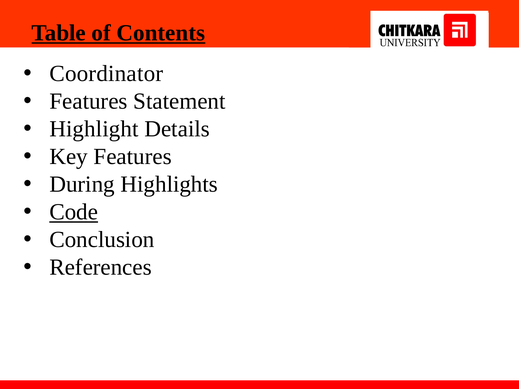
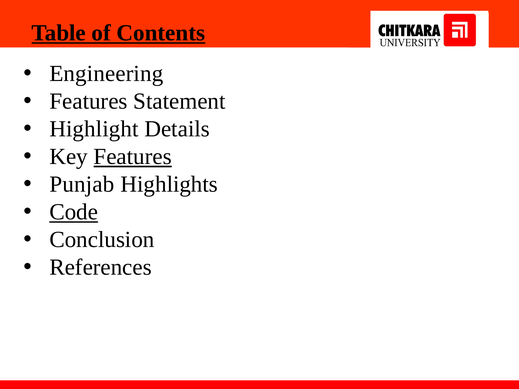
Coordinator: Coordinator -> Engineering
Features at (133, 157) underline: none -> present
During: During -> Punjab
